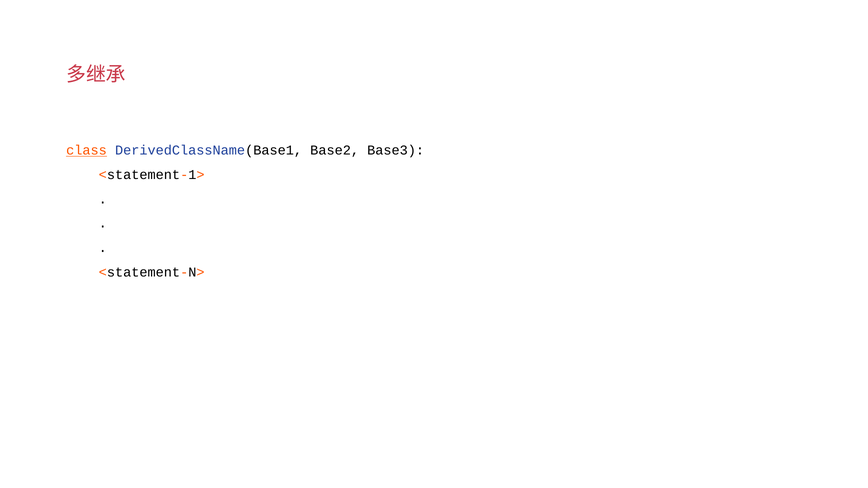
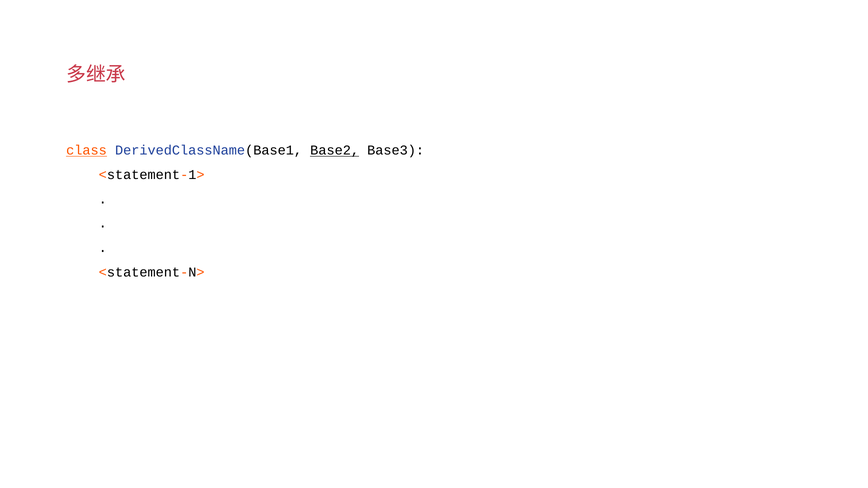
Base2 underline: none -> present
